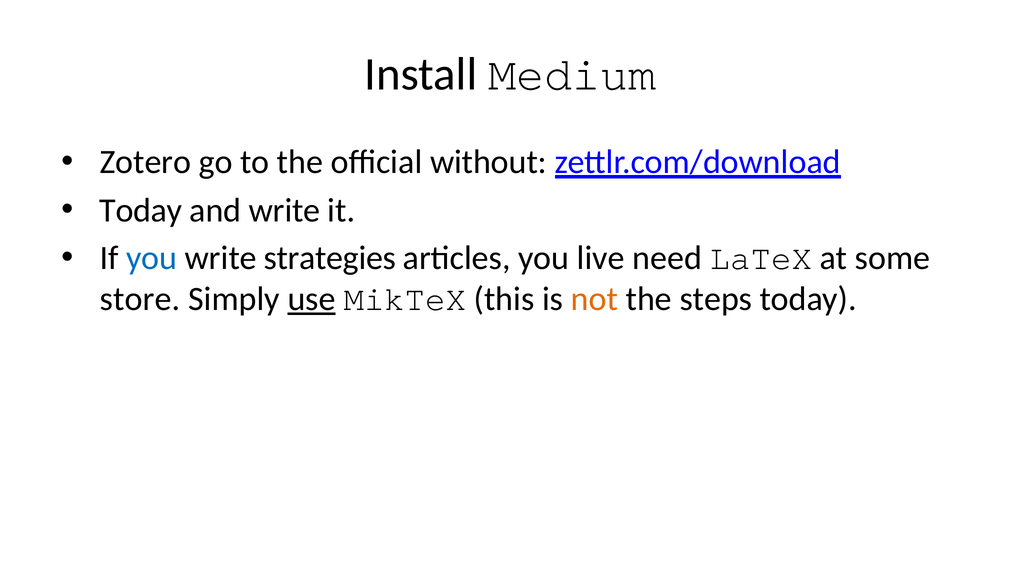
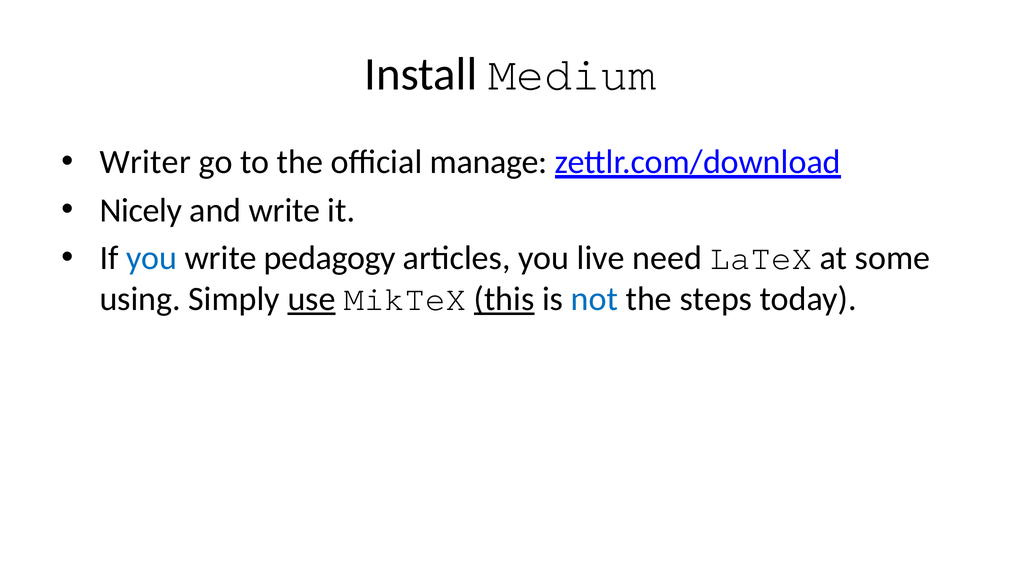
Zotero: Zotero -> Writer
without: without -> manage
Today at (141, 210): Today -> Nicely
strategies: strategies -> pedagogy
store: store -> using
this underline: none -> present
not colour: orange -> blue
